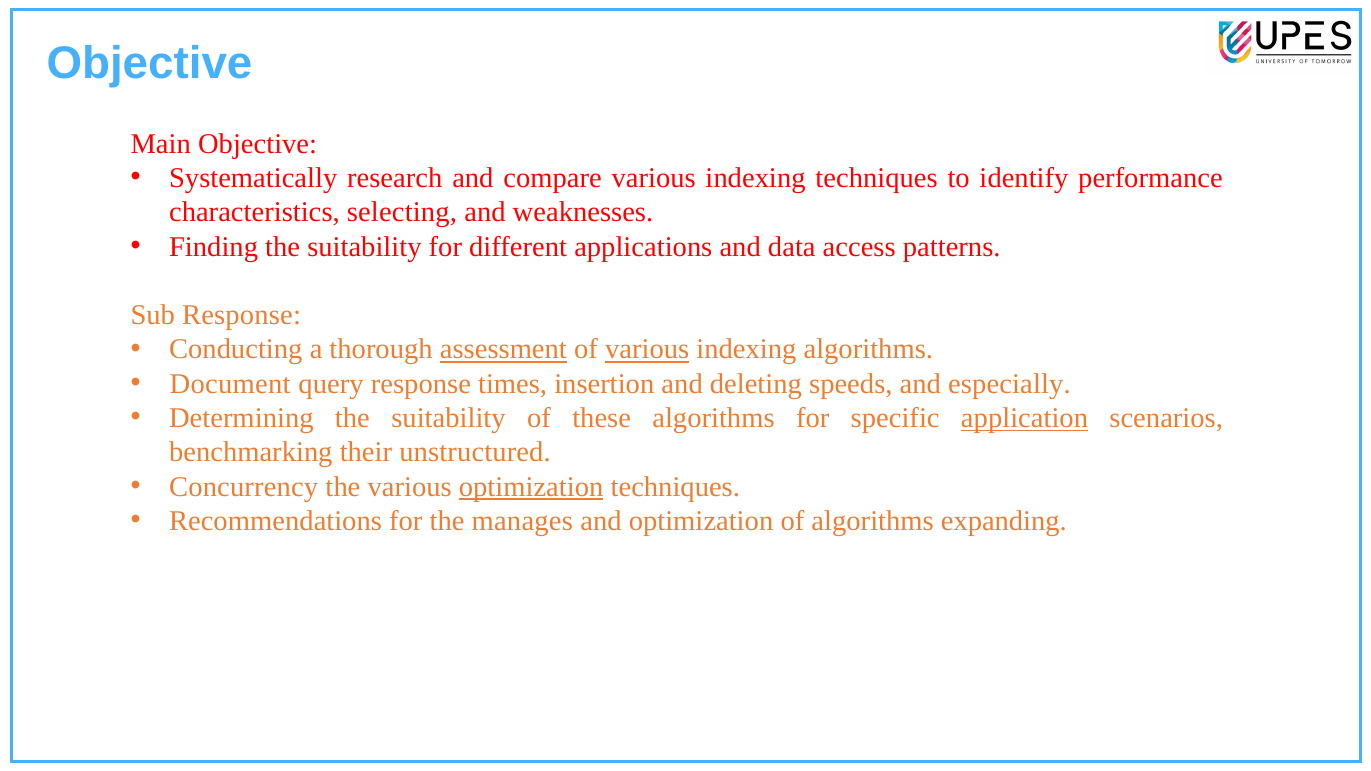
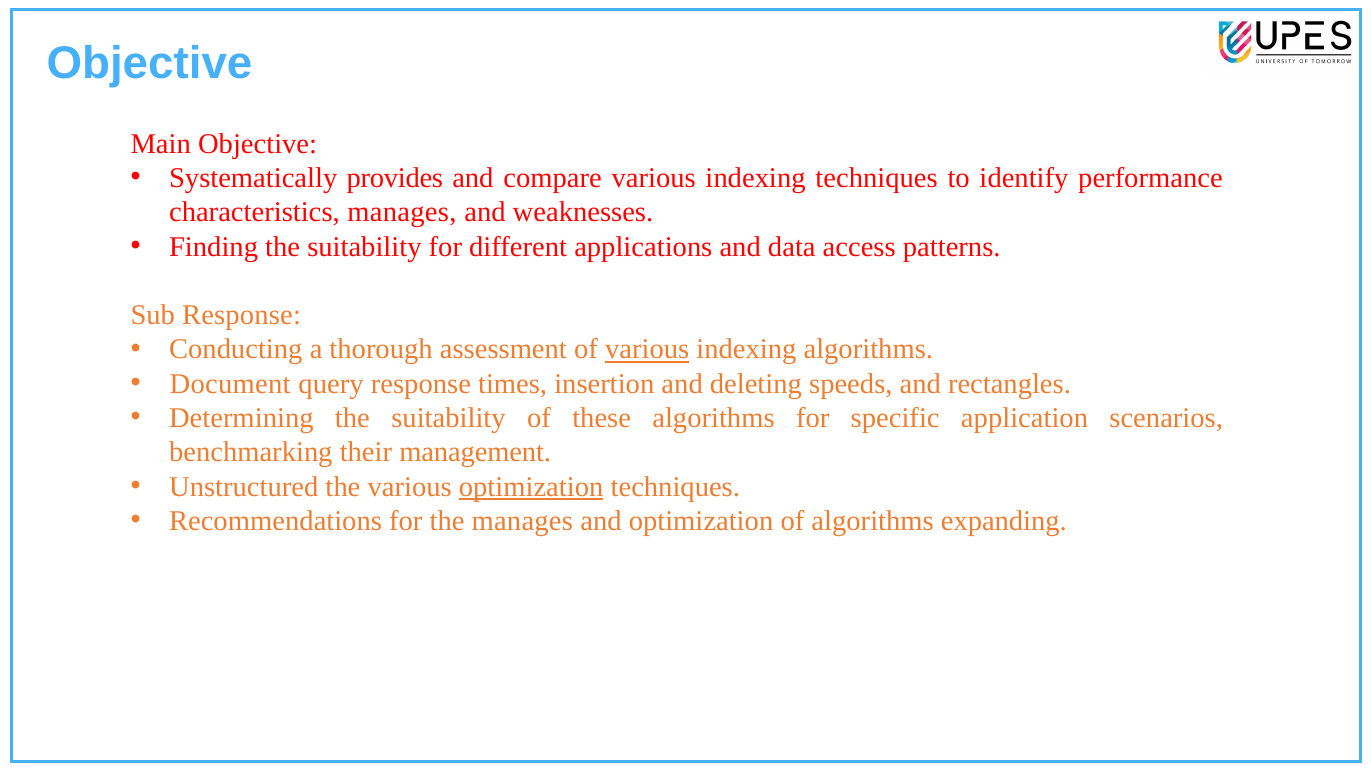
research: research -> provides
characteristics selecting: selecting -> manages
assessment underline: present -> none
especially: especially -> rectangles
application underline: present -> none
unstructured: unstructured -> management
Concurrency: Concurrency -> Unstructured
